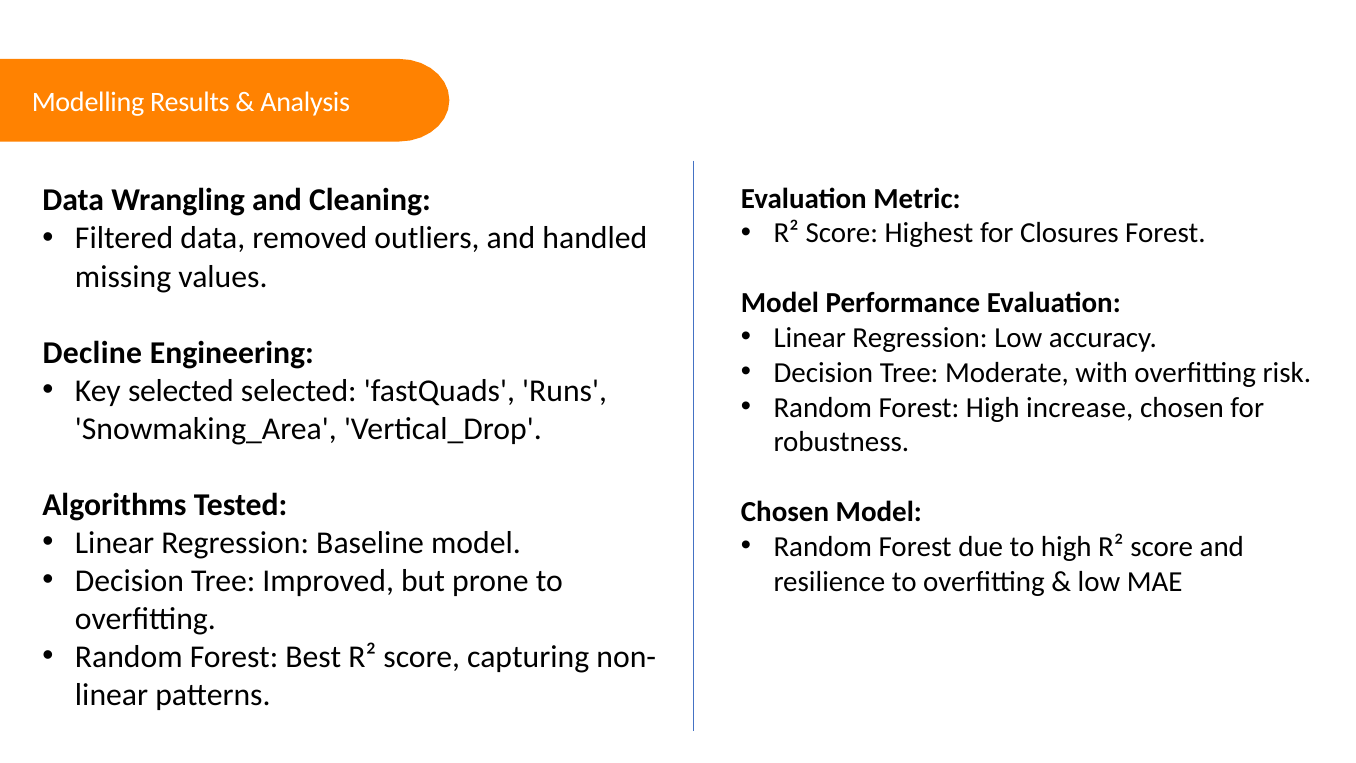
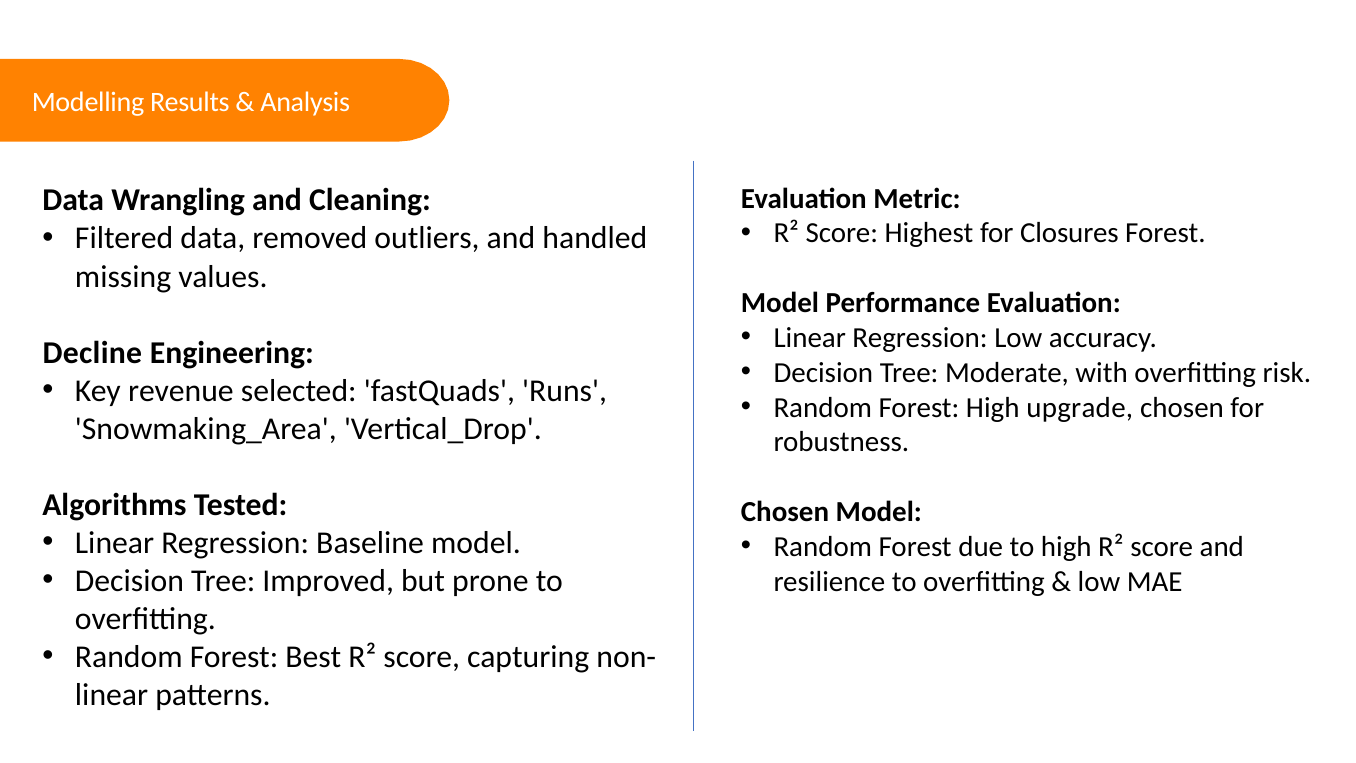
Key selected: selected -> revenue
increase: increase -> upgrade
